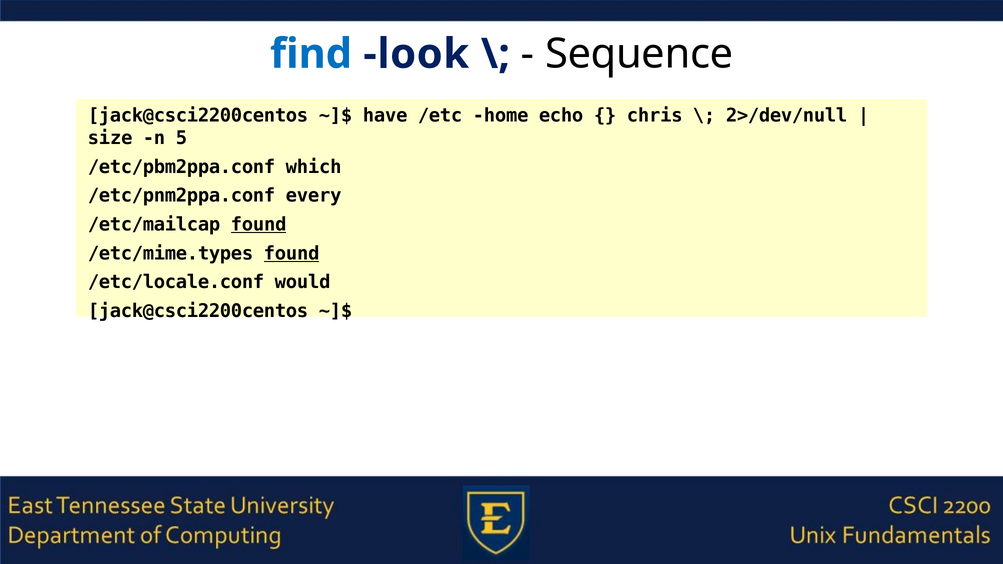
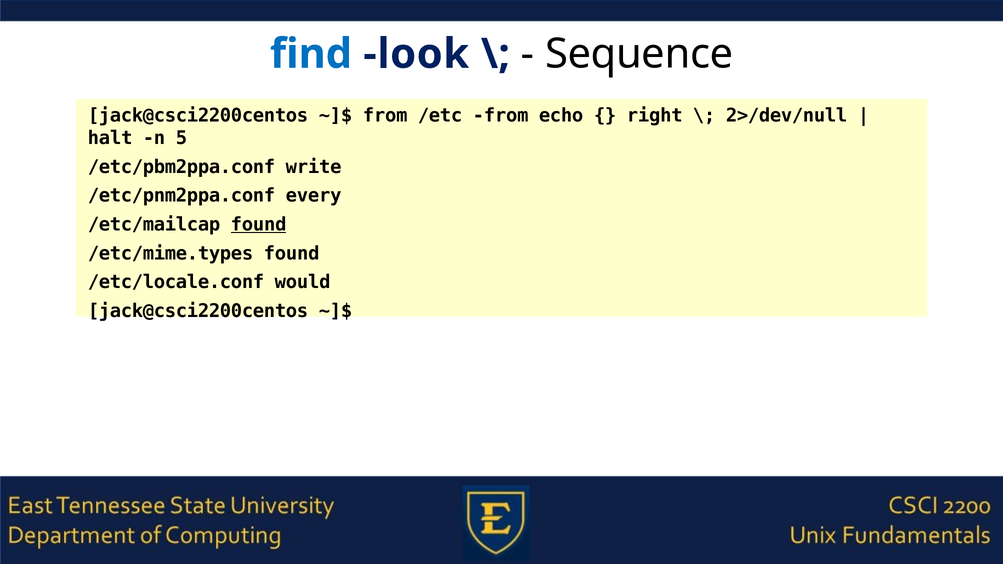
have at (385, 115): have -> from
/etc home: home -> from
chris: chris -> right
size: size -> halt
which: which -> write
found at (292, 253) underline: present -> none
